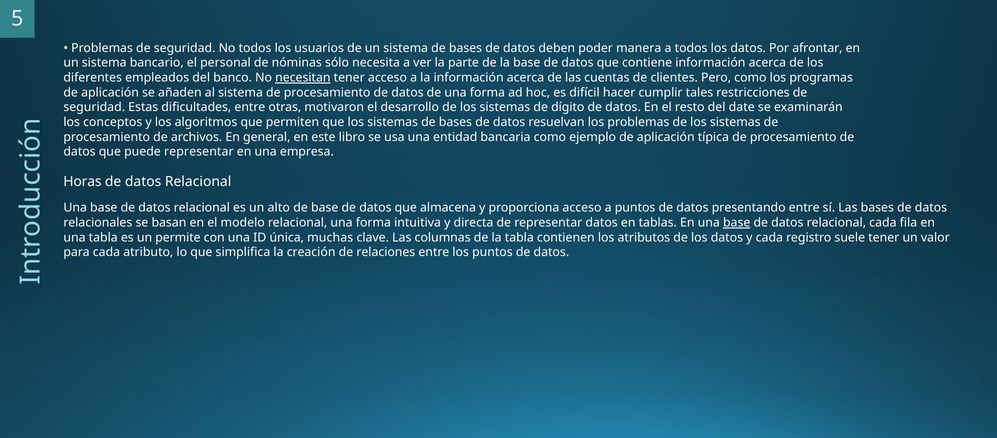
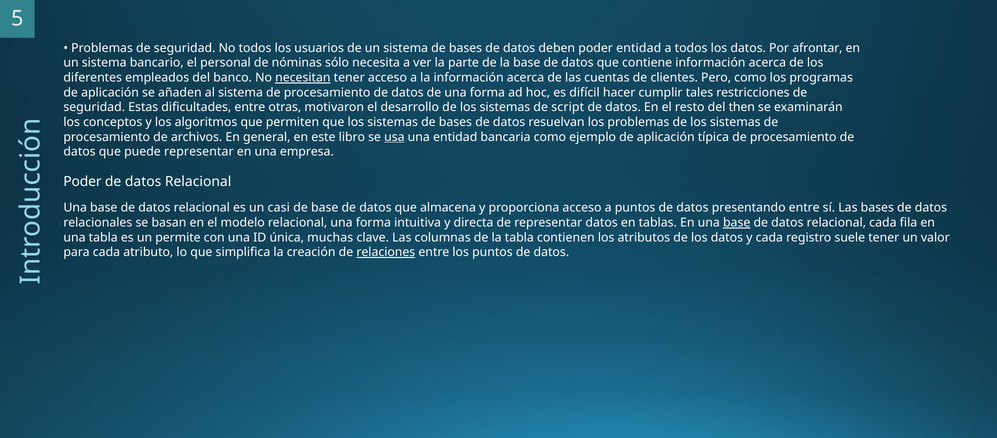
poder manera: manera -> entidad
dígito: dígito -> script
date: date -> then
usa underline: none -> present
Horas at (82, 181): Horas -> Poder
alto: alto -> casi
relaciones underline: none -> present
